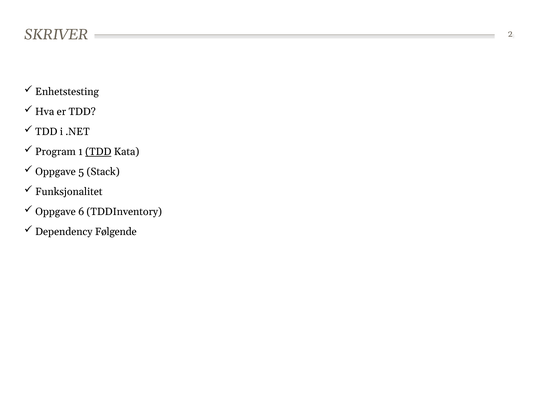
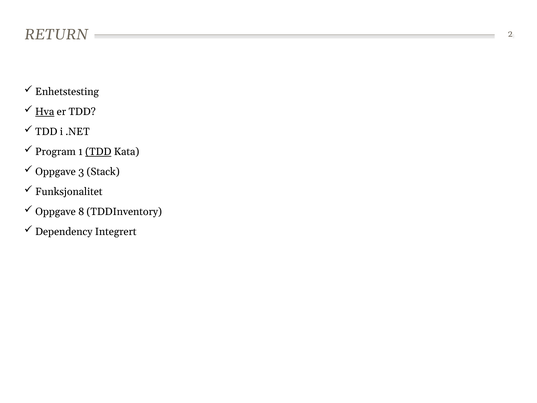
SKRIVER: SKRIVER -> RETURN
Hva underline: none -> present
5: 5 -> 3
6: 6 -> 8
Følgende: Følgende -> Integrert
